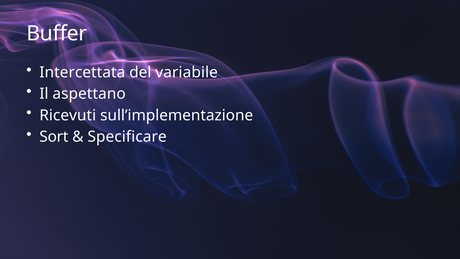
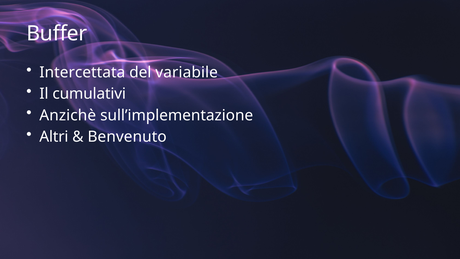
aspettano: aspettano -> cumulativi
Ricevuti: Ricevuti -> Anzichè
Sort: Sort -> Altri
Specificare: Specificare -> Benvenuto
